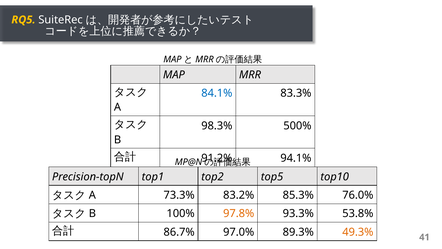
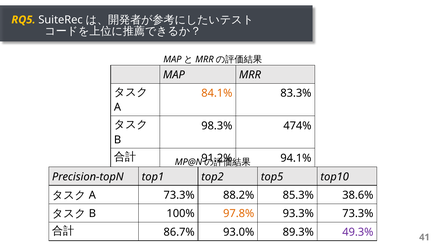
84.1% colour: blue -> orange
500%: 500% -> 474%
83.2%: 83.2% -> 88.2%
76.0%: 76.0% -> 38.6%
93.3% 53.8%: 53.8% -> 73.3%
97.0%: 97.0% -> 93.0%
49.3% colour: orange -> purple
